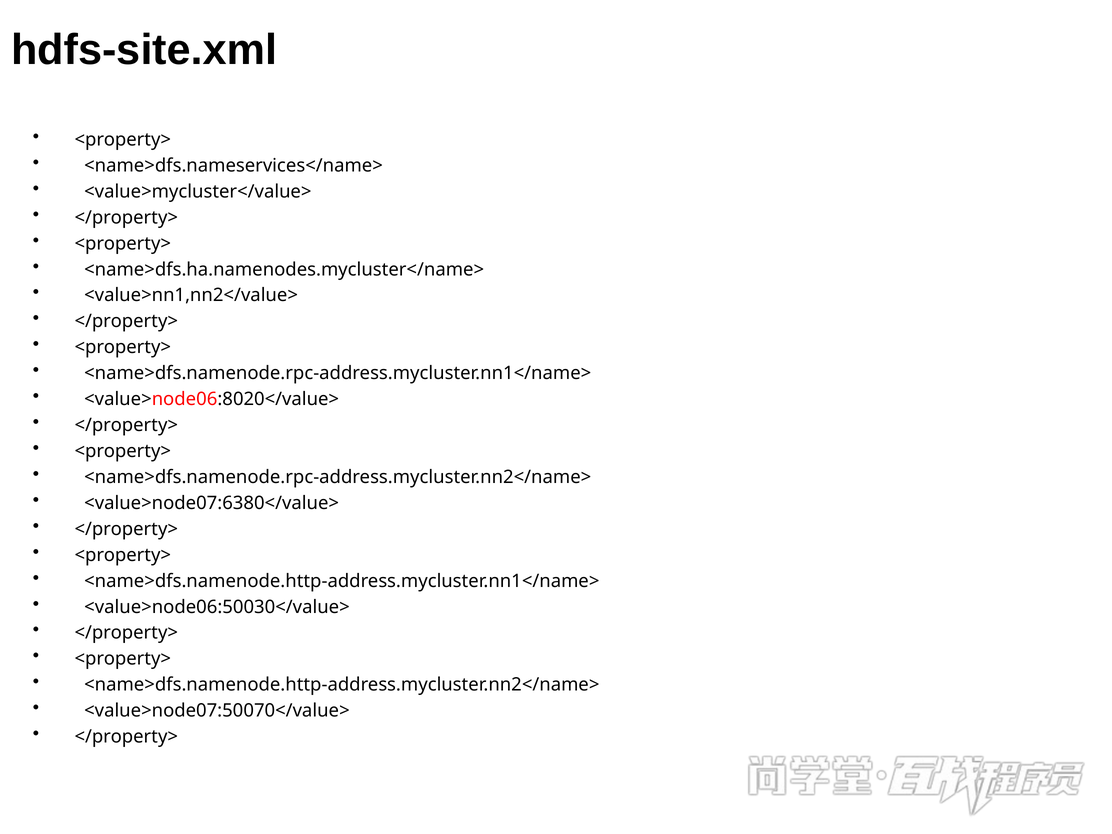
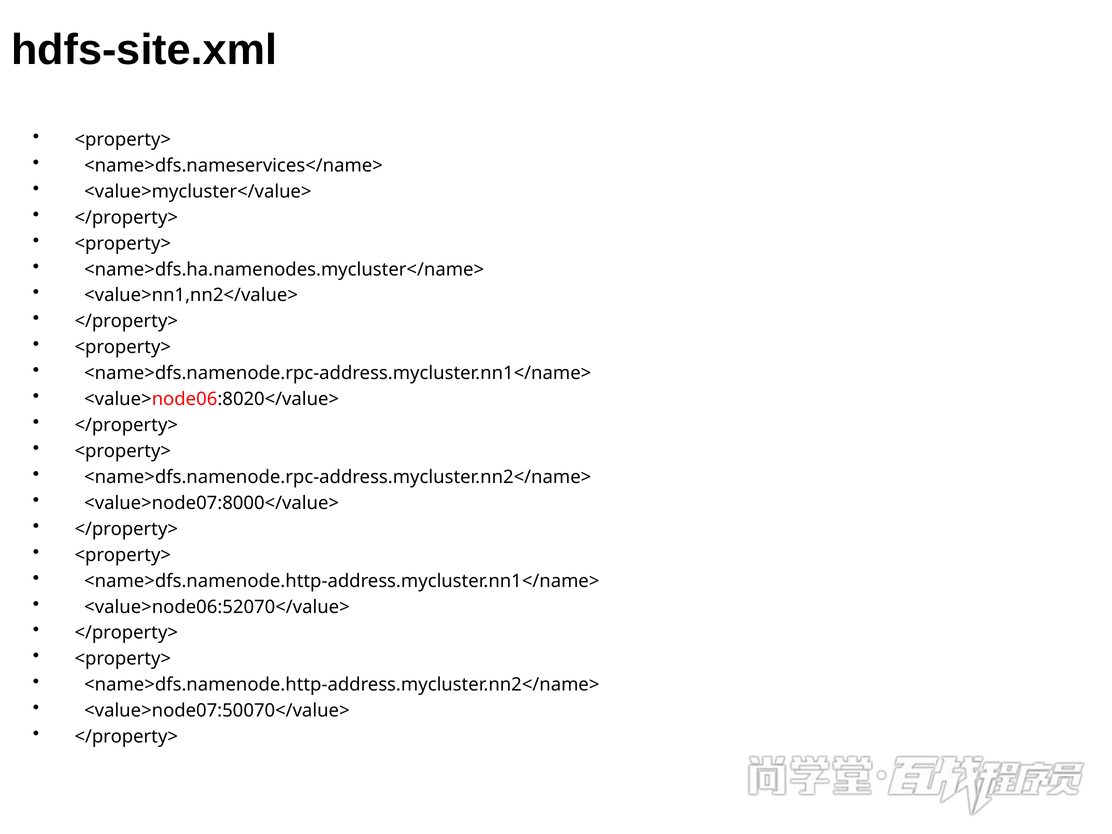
<value>node07:6380</value>: <value>node07:6380</value> -> <value>node07:8000</value>
<value>node06:50030</value>: <value>node06:50030</value> -> <value>node06:52070</value>
